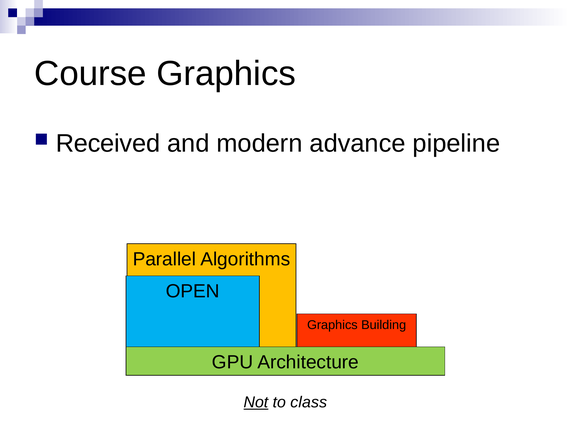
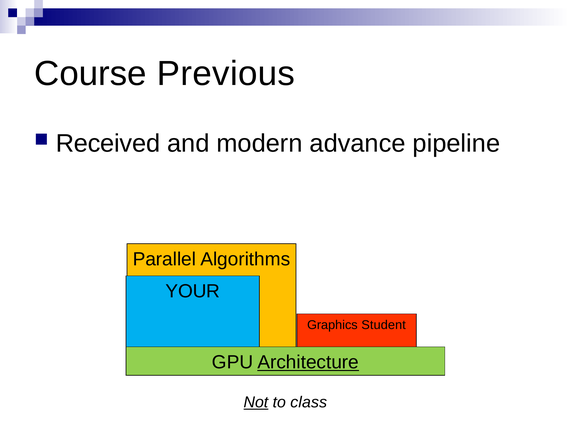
Course Graphics: Graphics -> Previous
OPEN: OPEN -> YOUR
Building: Building -> Student
Architecture underline: none -> present
